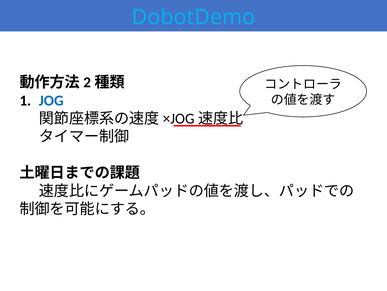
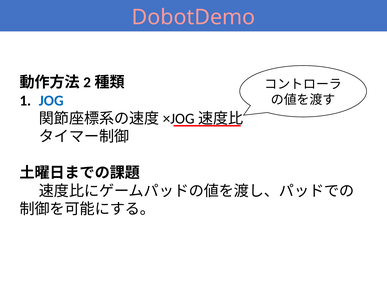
DobotDemo colour: light blue -> pink
